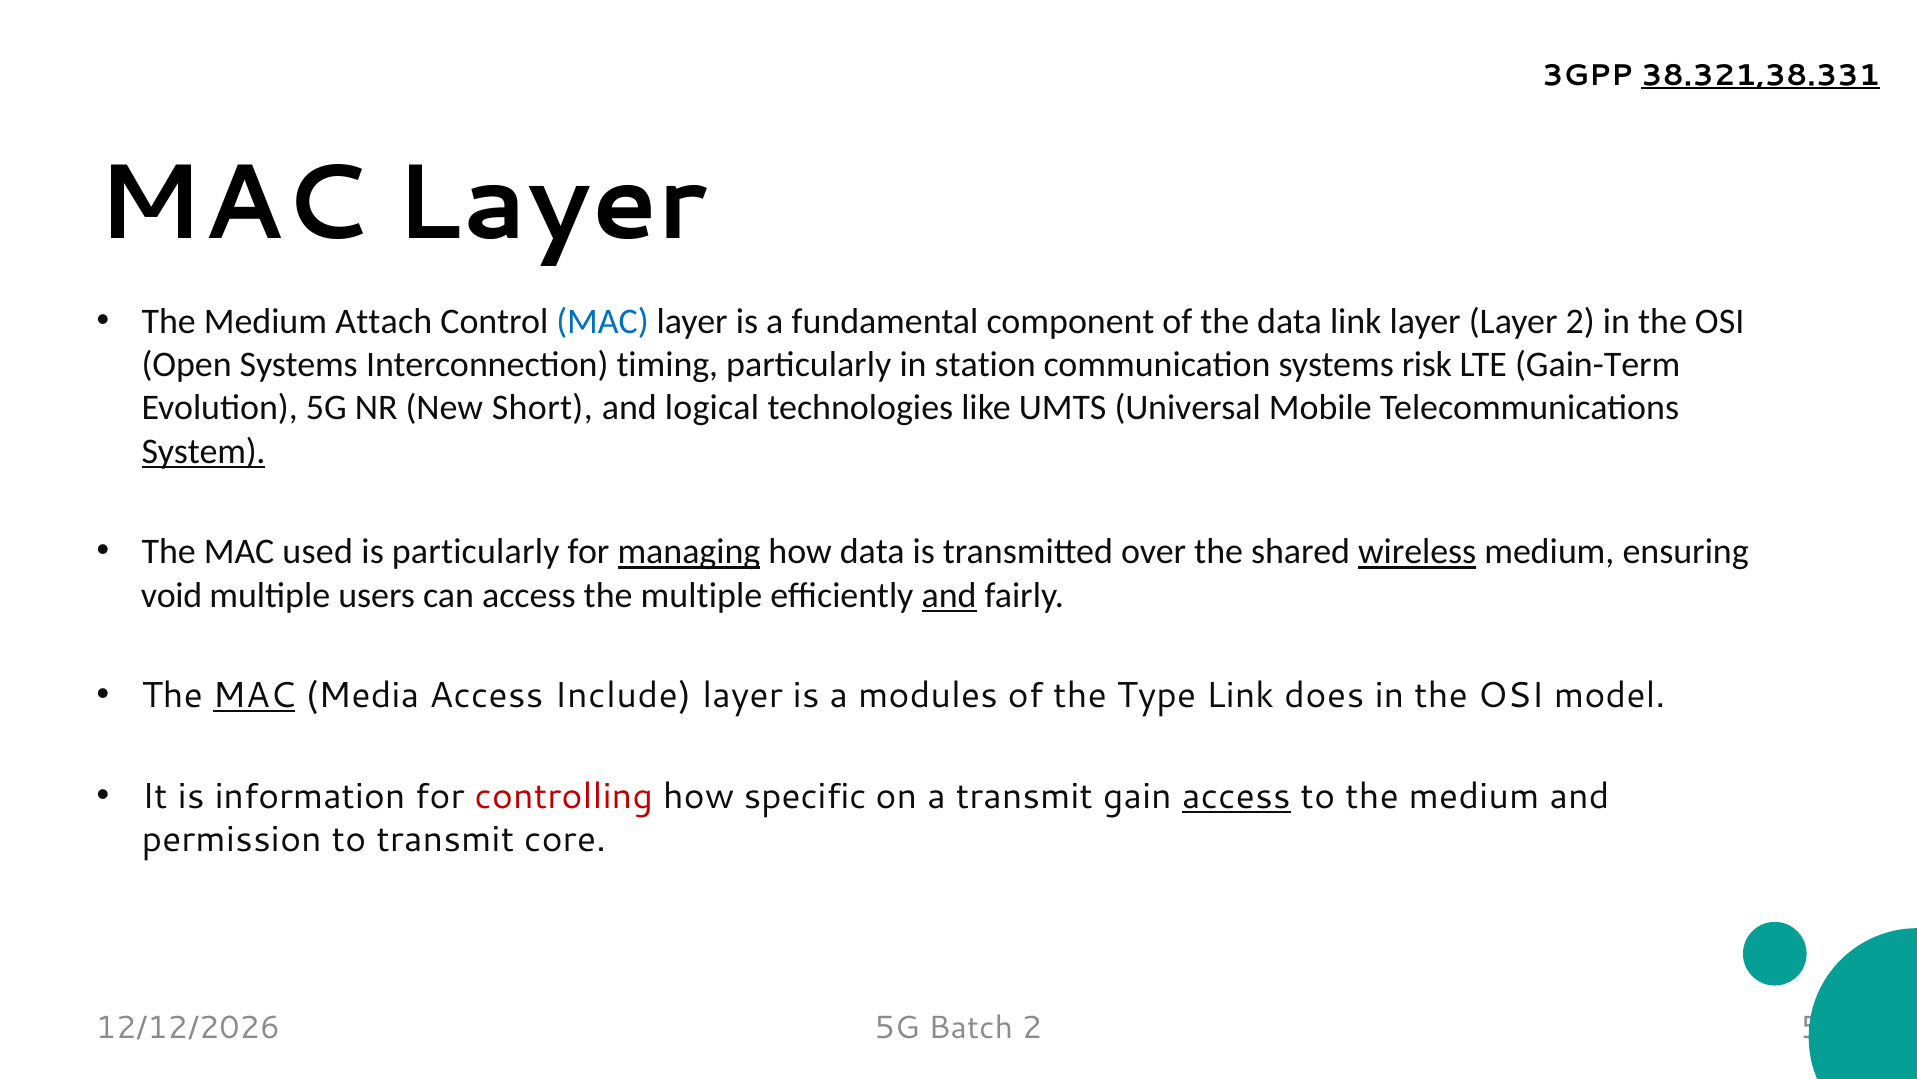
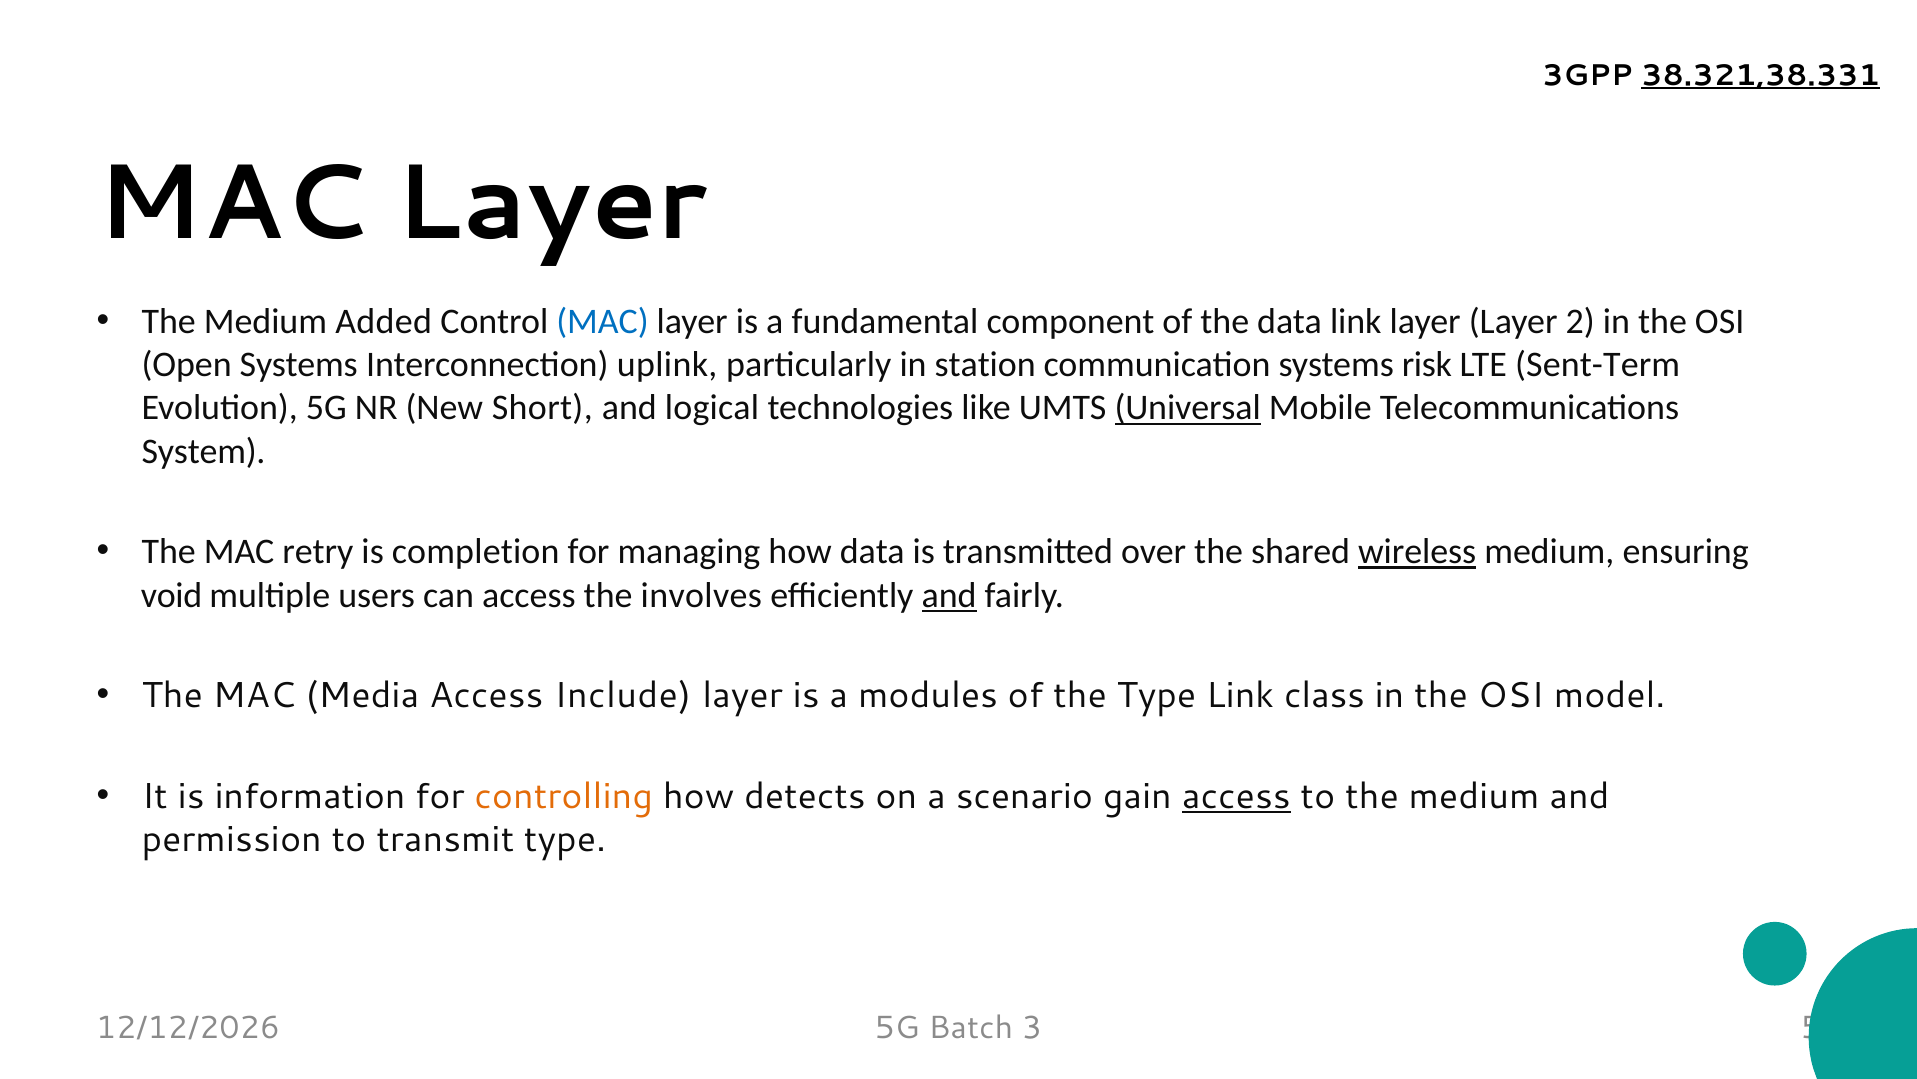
Attach: Attach -> Added
timing: timing -> uplink
Gain-Term: Gain-Term -> Sent-Term
Universal underline: none -> present
System underline: present -> none
used: used -> retry
is particularly: particularly -> completion
managing underline: present -> none
the multiple: multiple -> involves
MAC at (254, 696) underline: present -> none
does: does -> class
controlling colour: red -> orange
specific: specific -> detects
a transmit: transmit -> scenario
transmit core: core -> type
Batch 2: 2 -> 3
